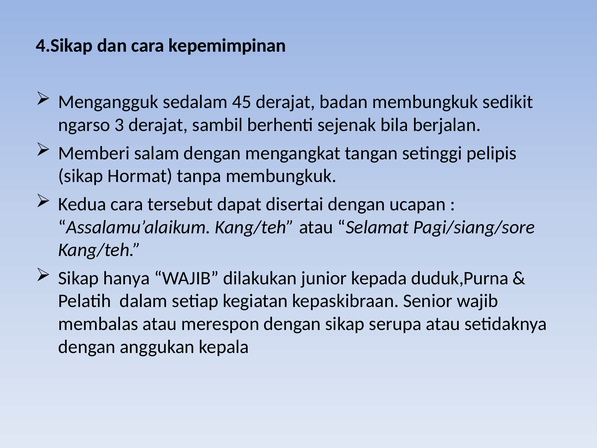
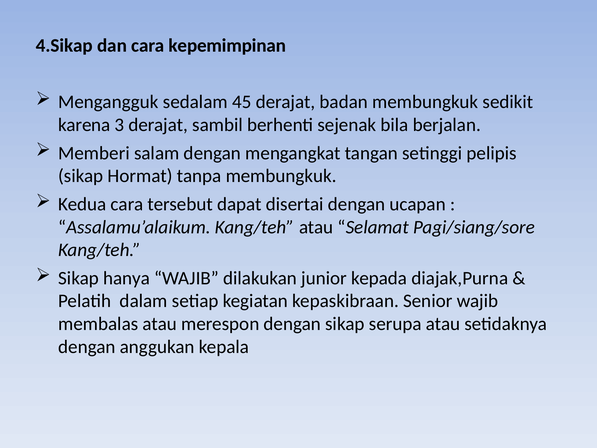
ngarso: ngarso -> karena
duduk,Purna: duduk,Purna -> diajak,Purna
